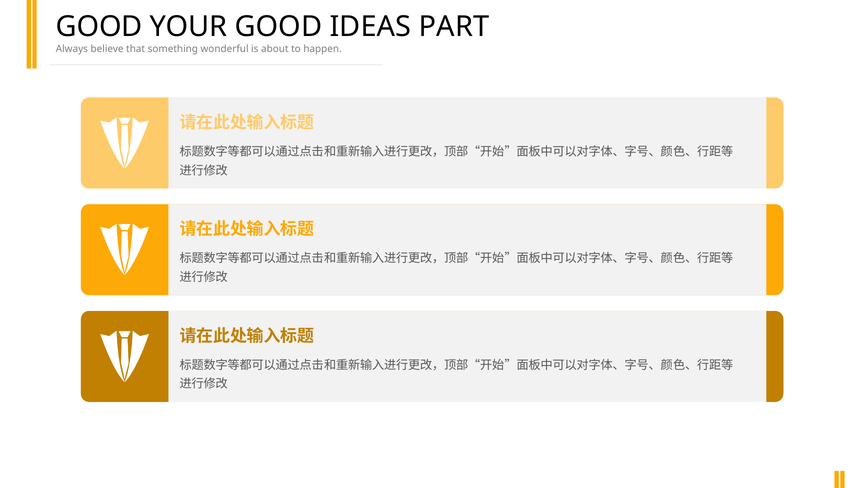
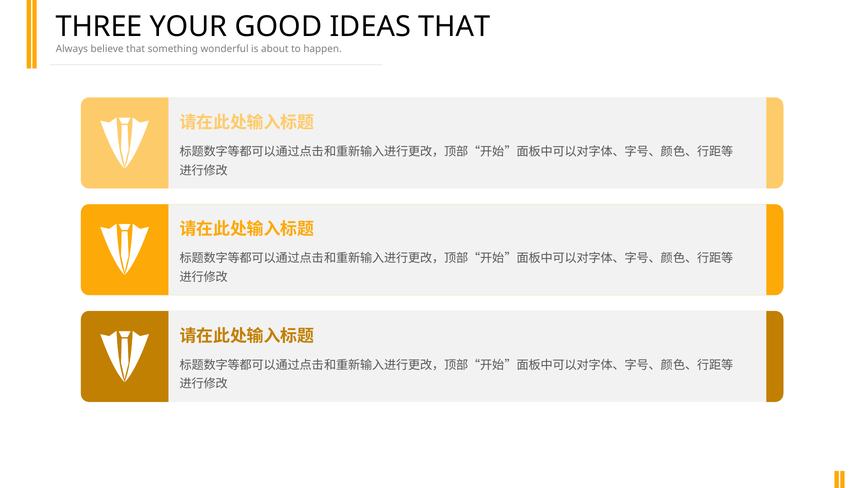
GOOD at (99, 27): GOOD -> THREE
IDEAS PART: PART -> THAT
